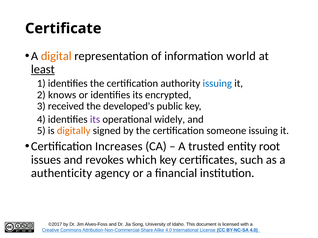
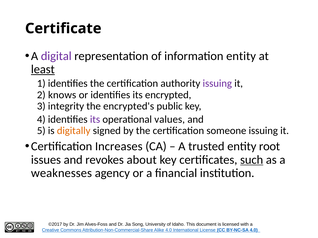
digital colour: orange -> purple
information world: world -> entity
issuing at (217, 84) colour: blue -> purple
received: received -> integrity
developed's: developed's -> encrypted's
widely: widely -> values
which: which -> about
such underline: none -> present
authenticity: authenticity -> weaknesses
